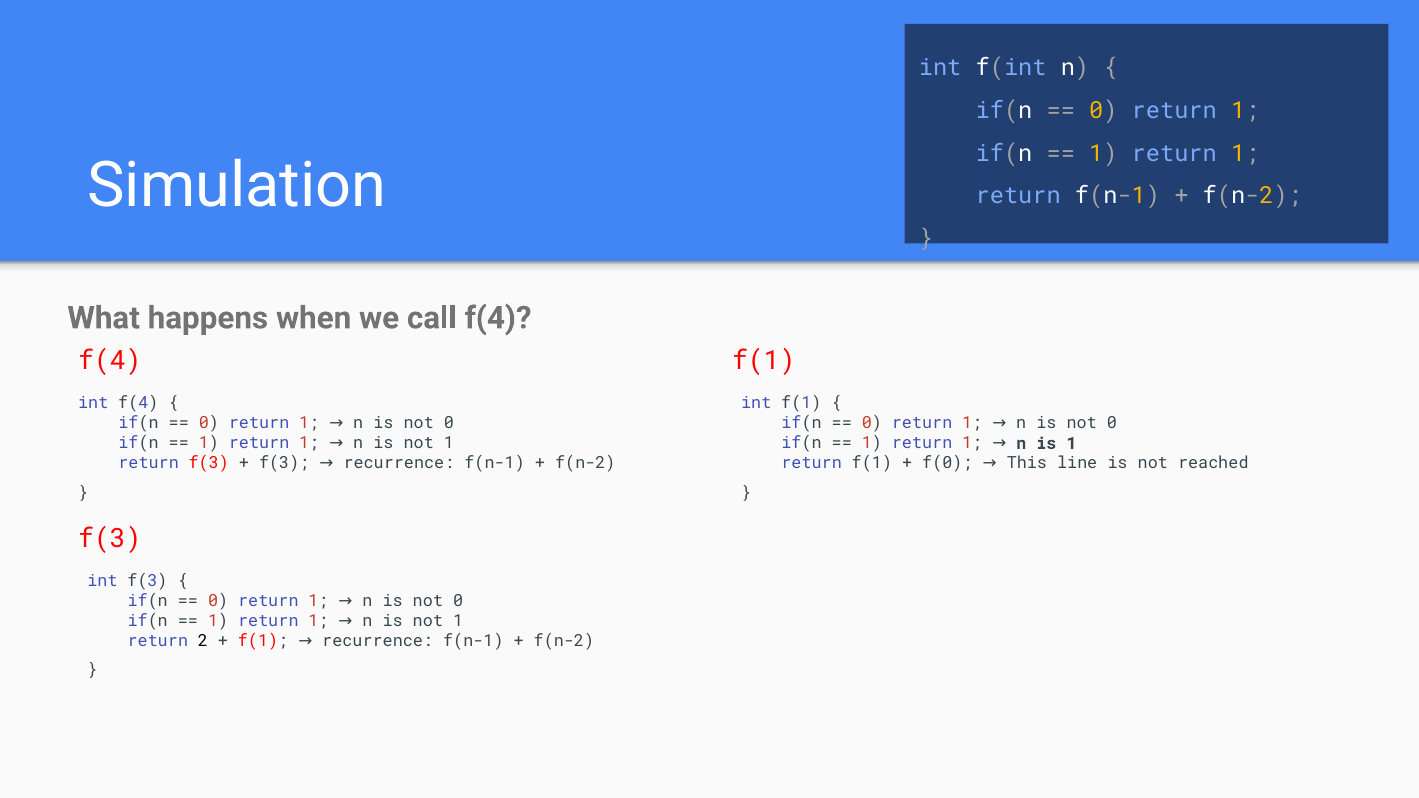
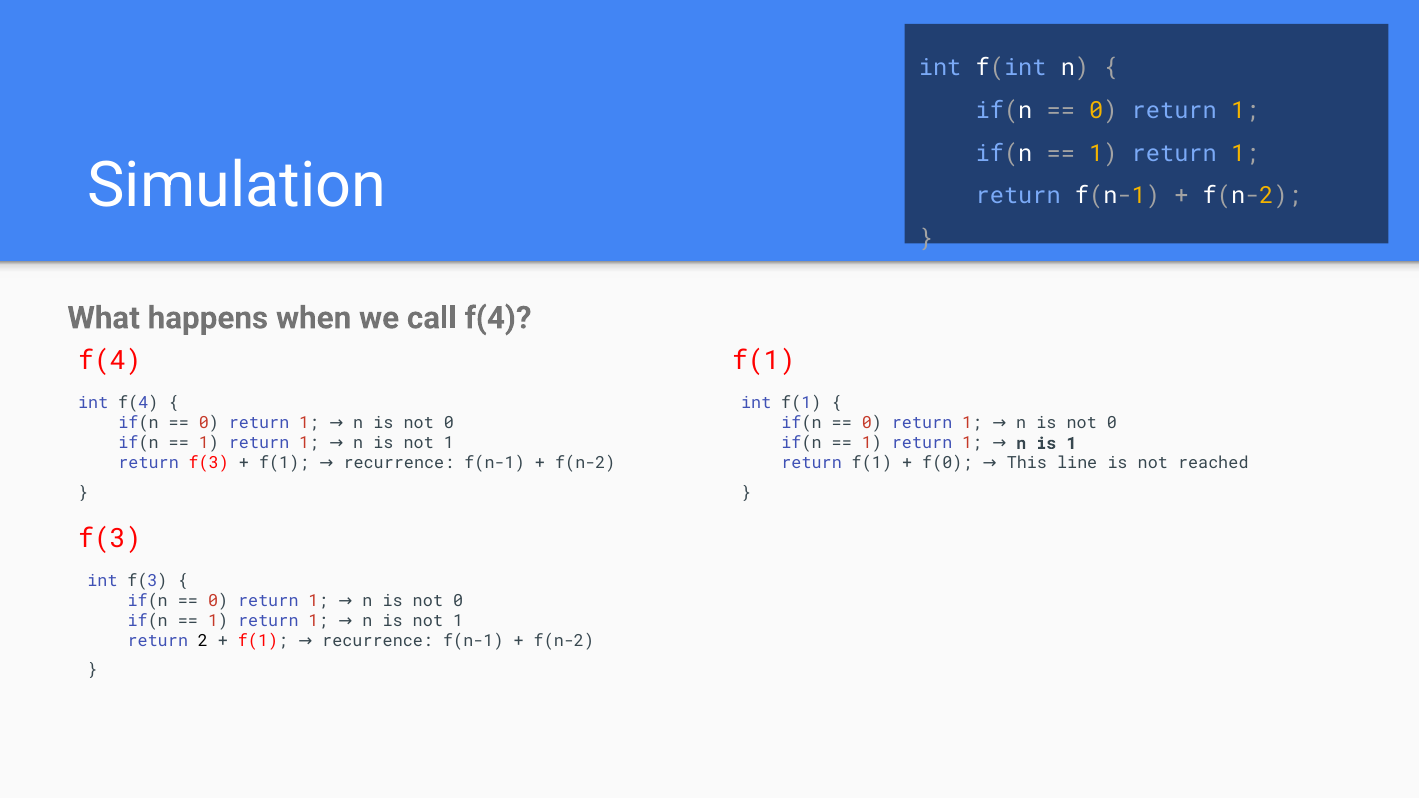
f(3 at (284, 464): f(3 -> f(1
